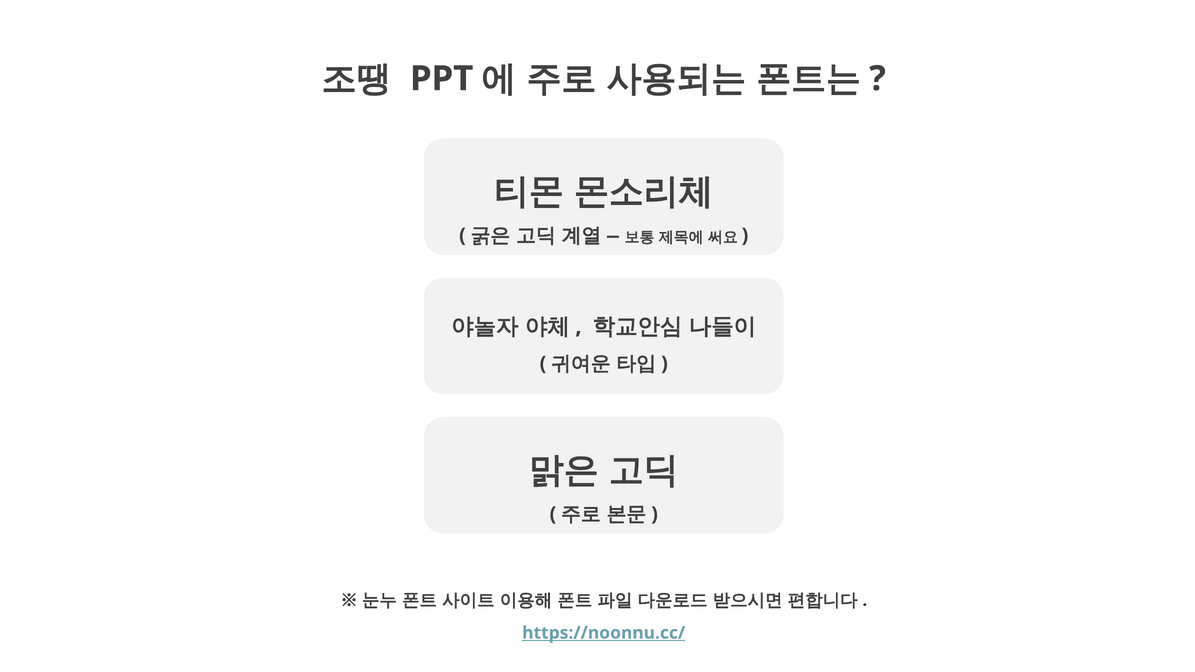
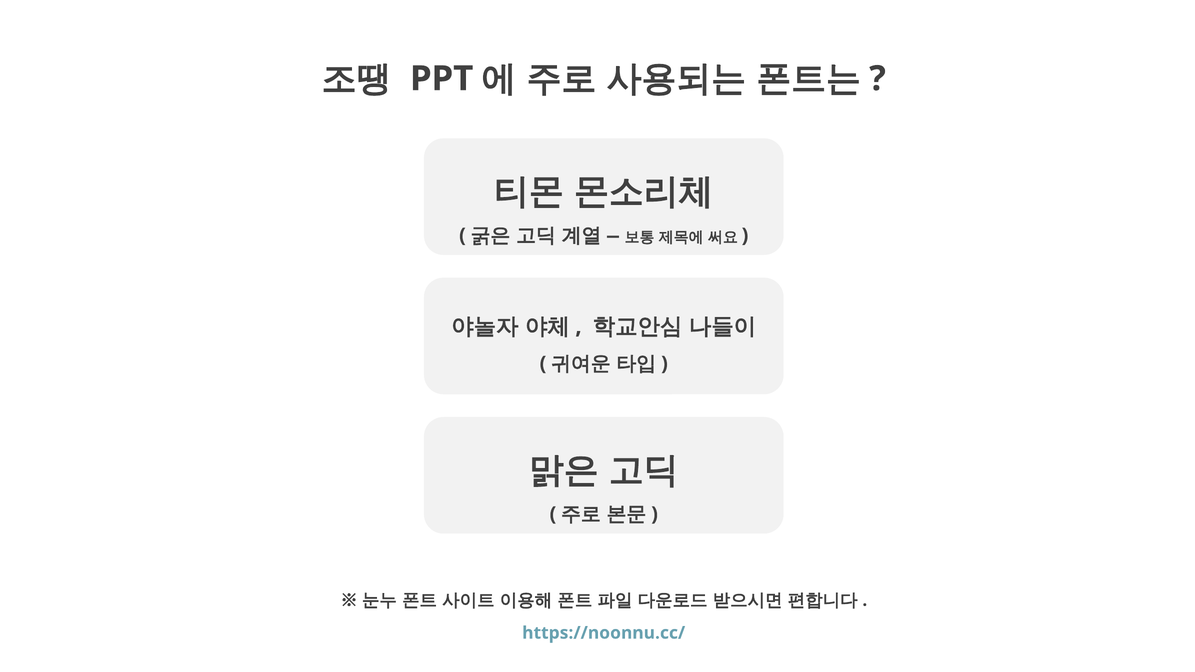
https://noonnu.cc/ underline: present -> none
